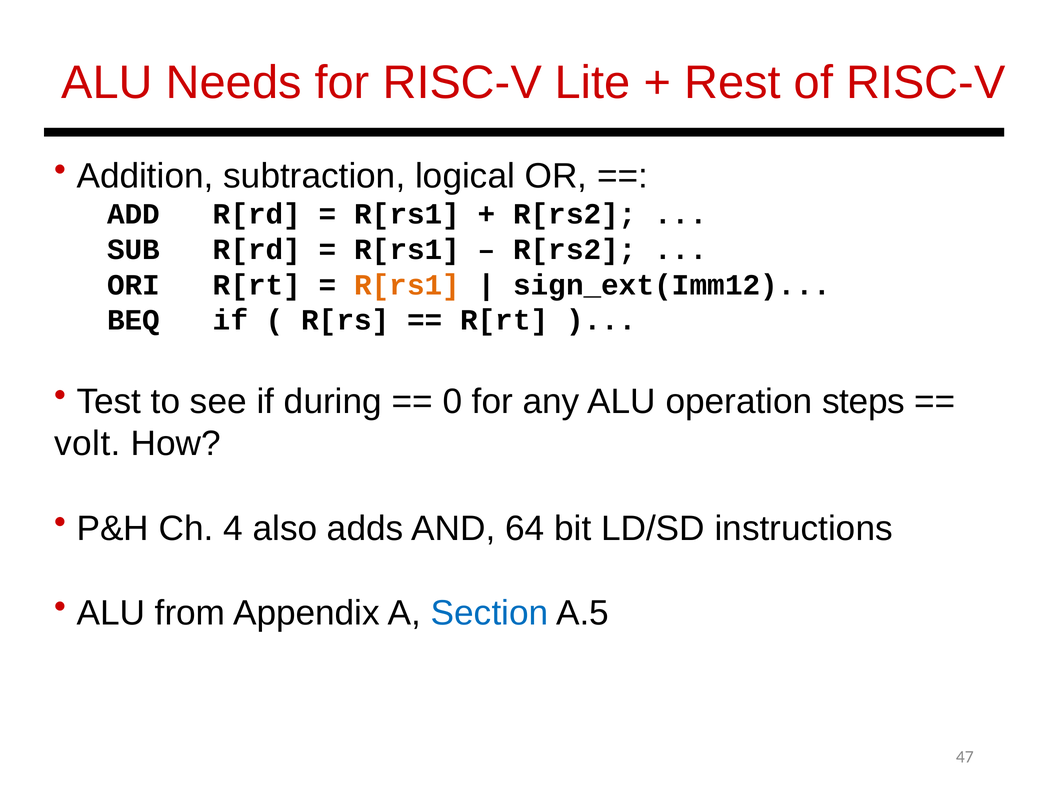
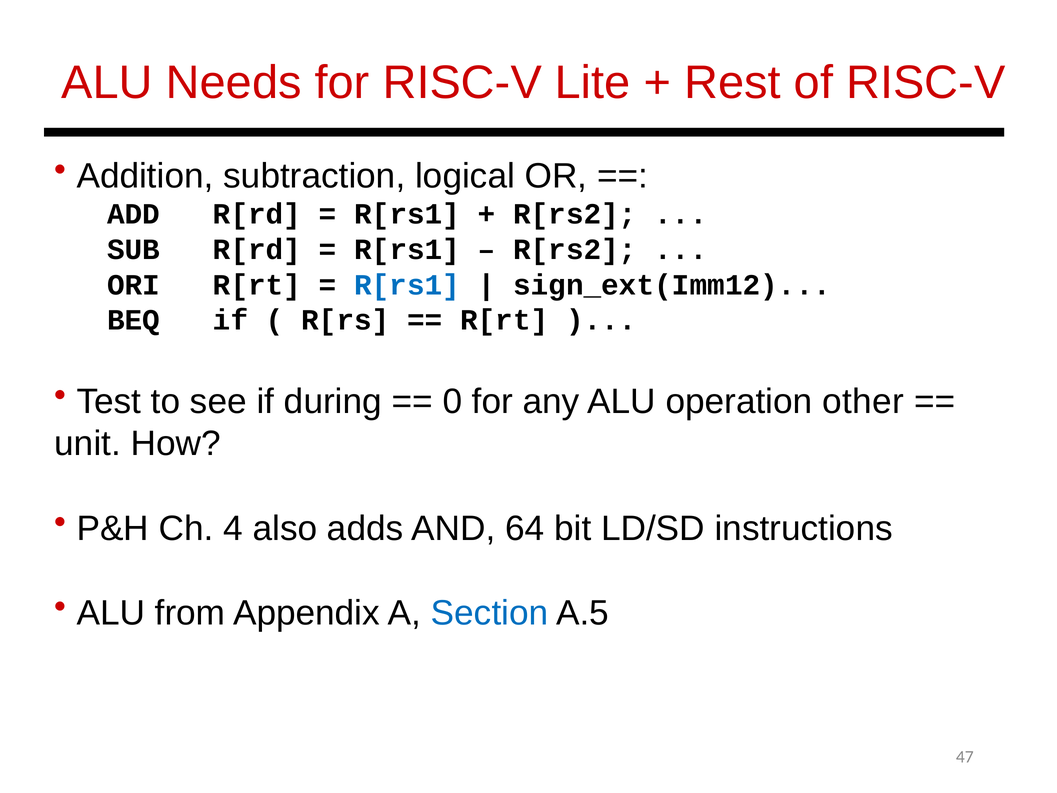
R[rs1 at (407, 285) colour: orange -> blue
steps: steps -> other
volt: volt -> unit
